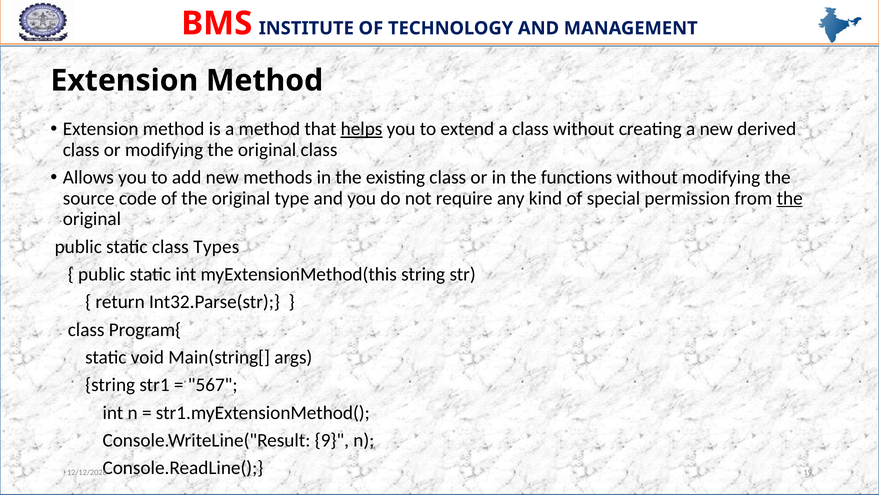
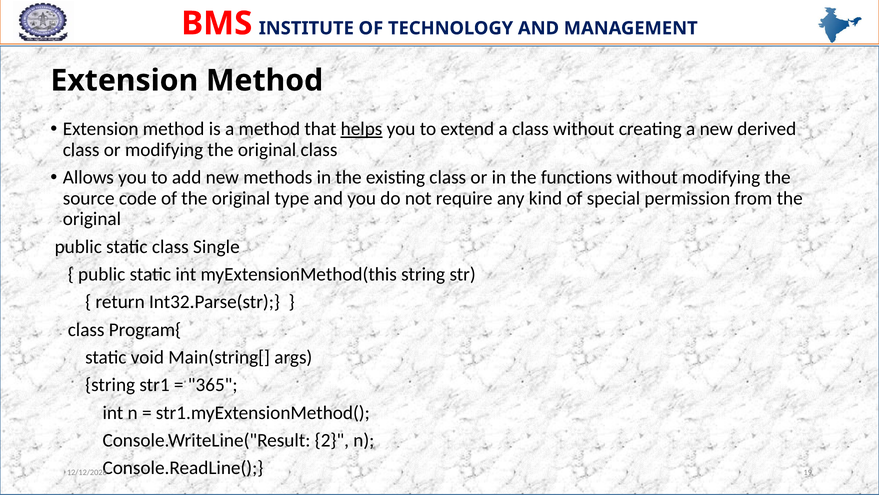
the at (790, 198) underline: present -> none
Types: Types -> Single
567: 567 -> 365
9: 9 -> 2
